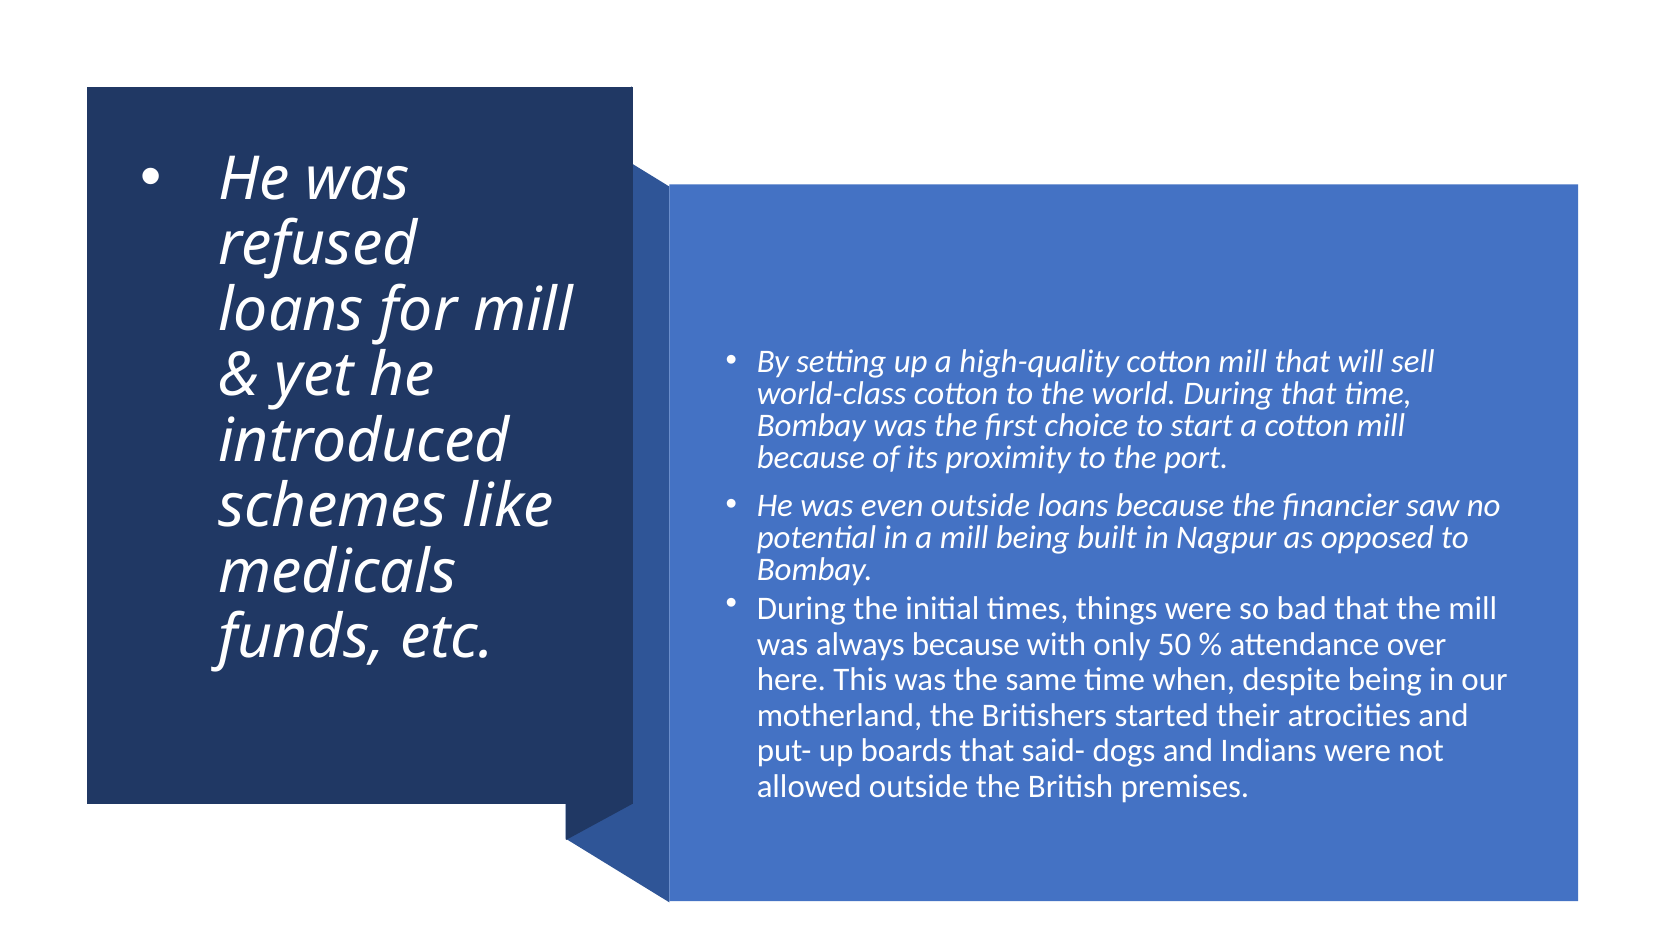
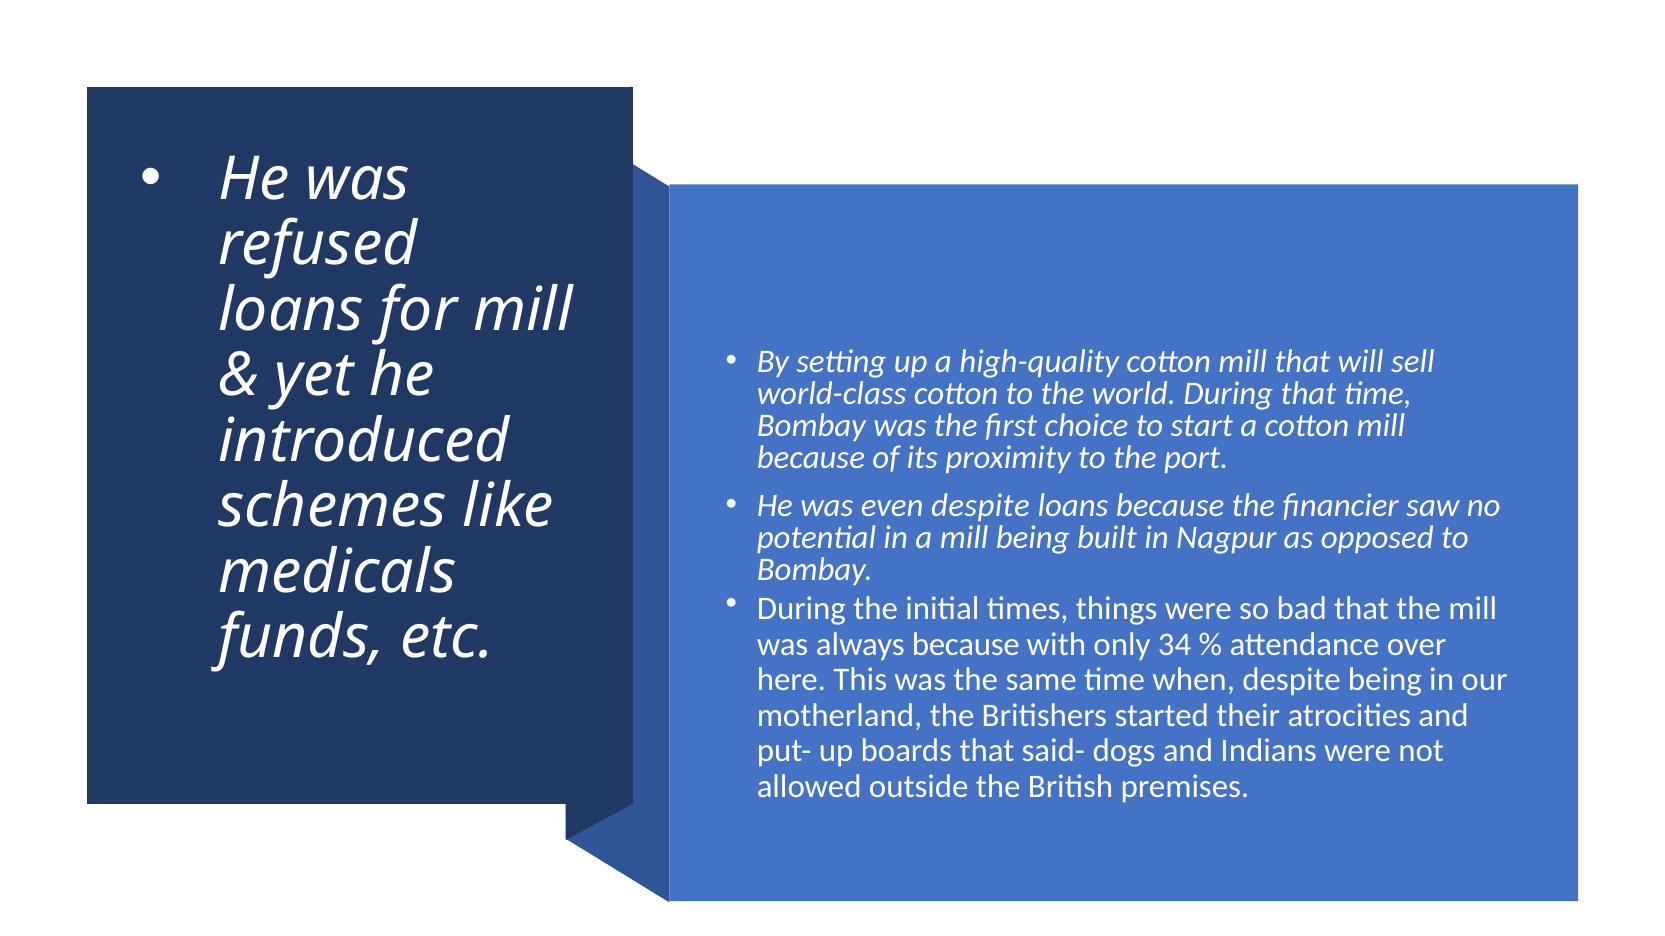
even outside: outside -> despite
50: 50 -> 34
